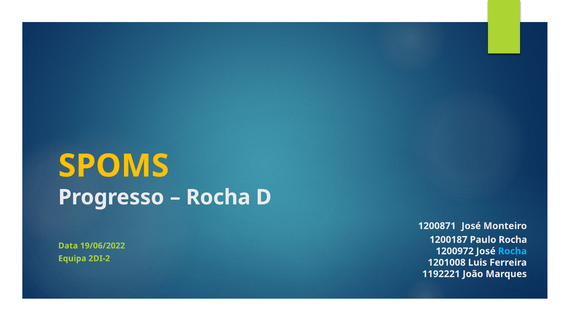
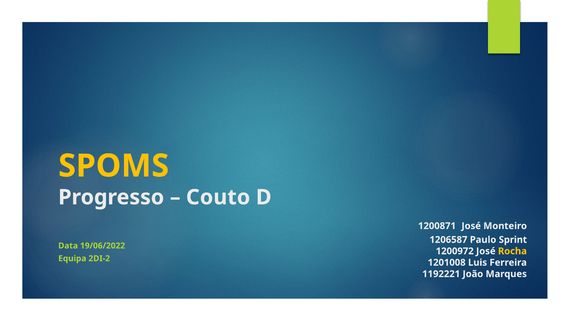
Rocha at (218, 197): Rocha -> Couto
1200187: 1200187 -> 1206587
Paulo Rocha: Rocha -> Sprint
Rocha at (512, 251) colour: light blue -> yellow
